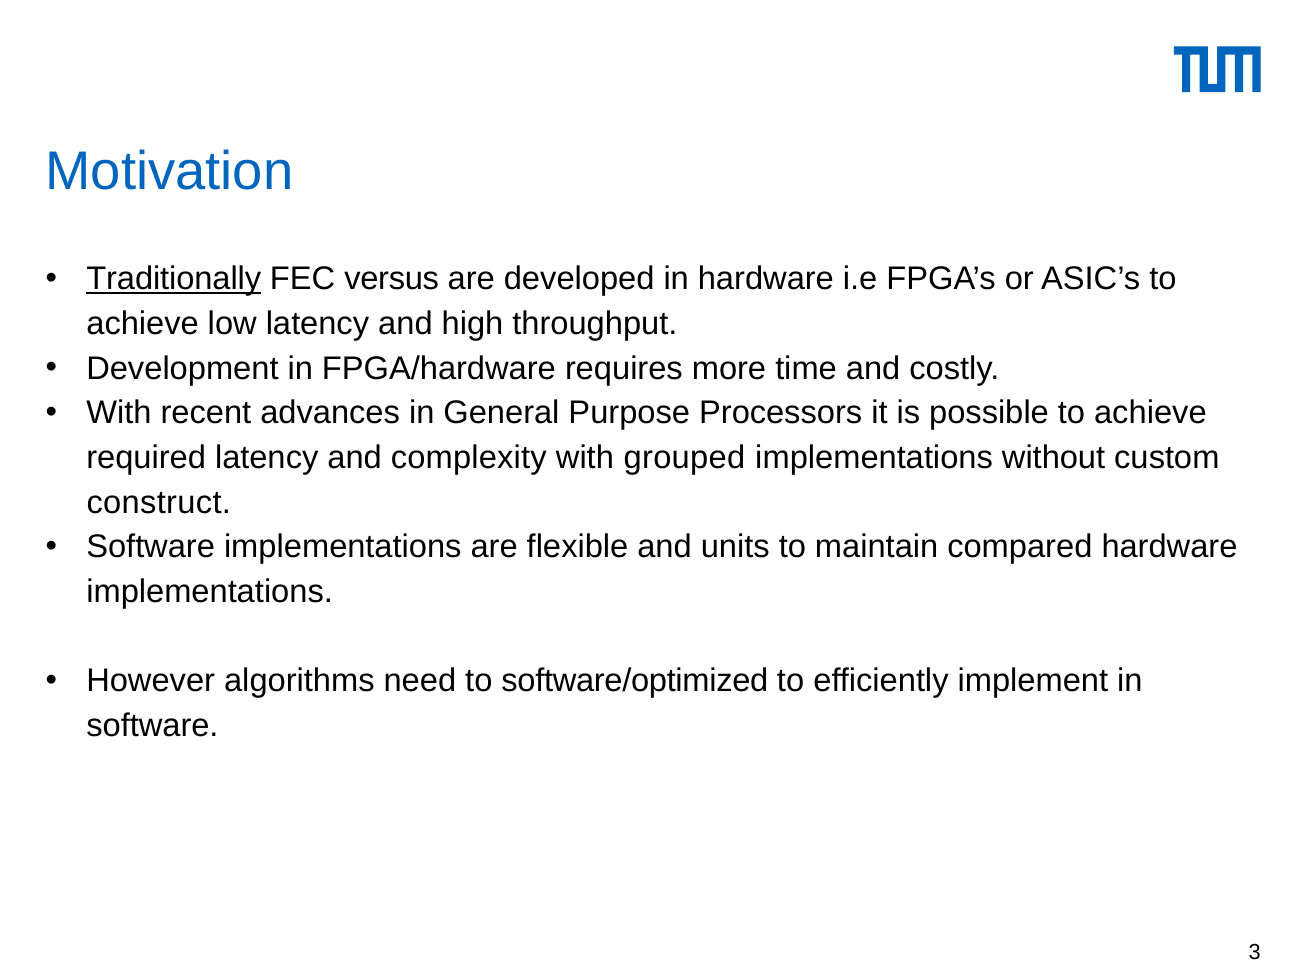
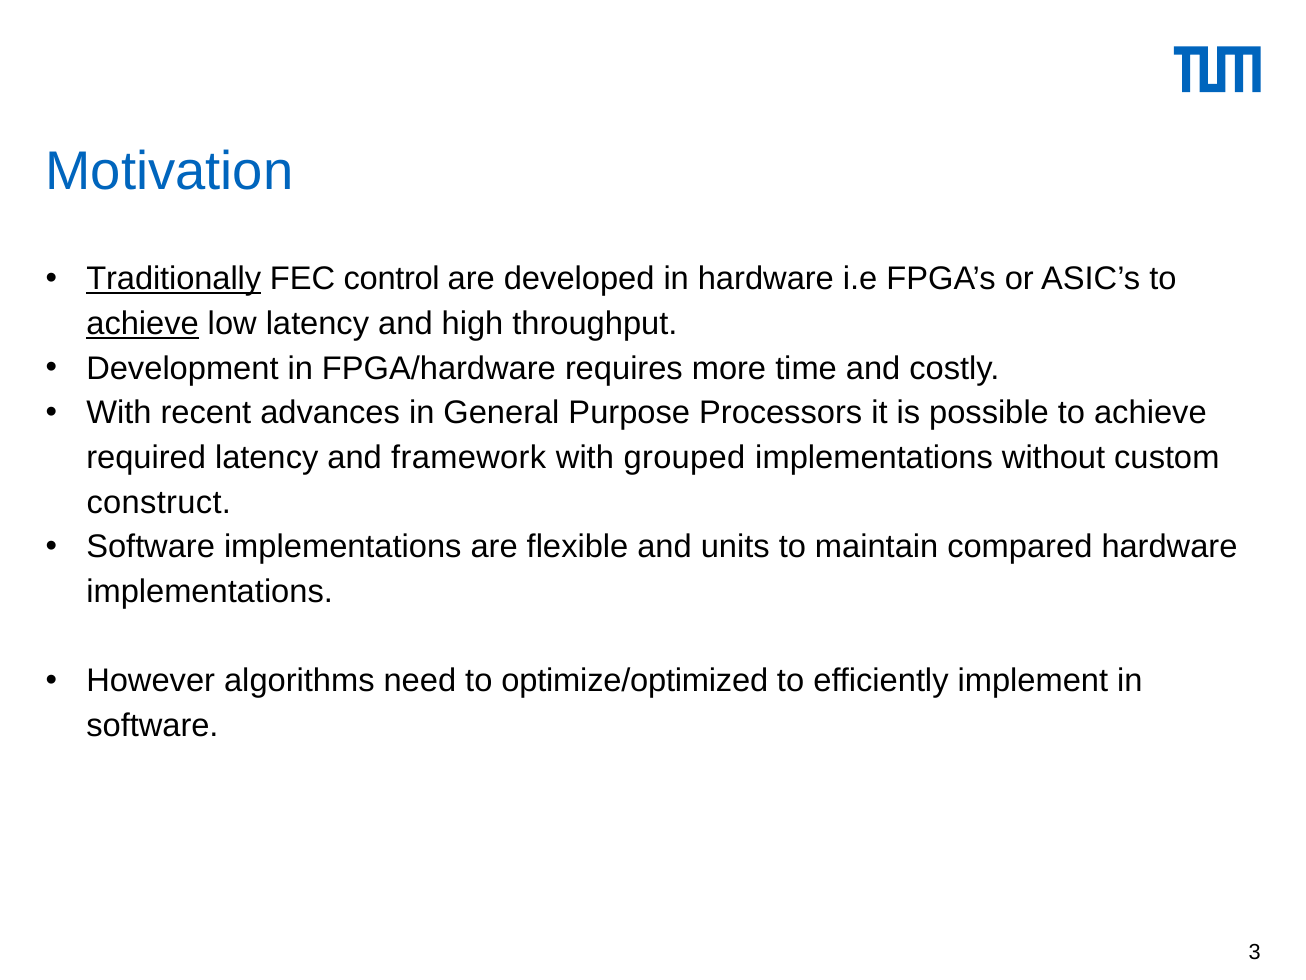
versus: versus -> control
achieve at (143, 324) underline: none -> present
complexity: complexity -> framework
software/optimized: software/optimized -> optimize/optimized
